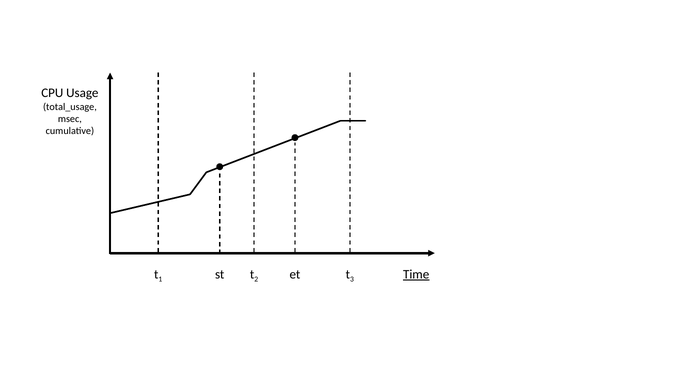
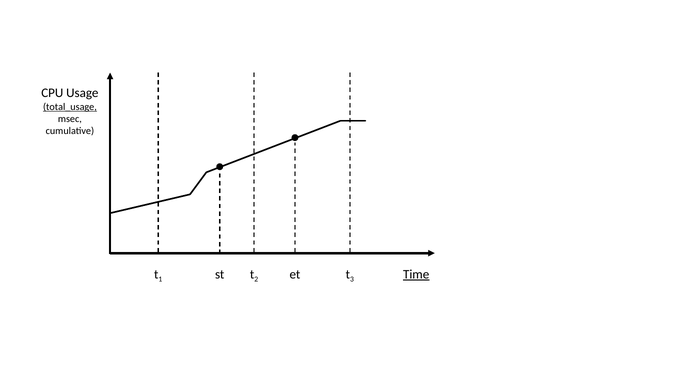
total_usage underline: none -> present
